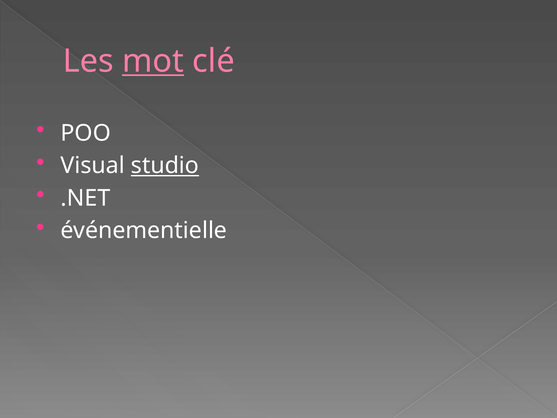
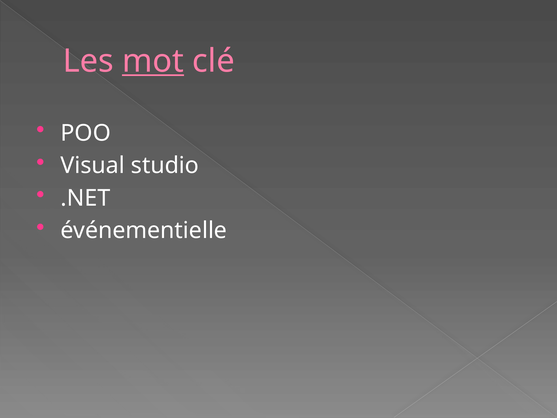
studio underline: present -> none
